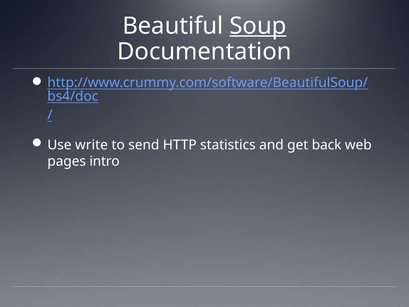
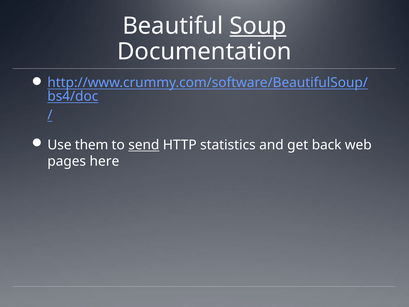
write: write -> them
send underline: none -> present
intro: intro -> here
